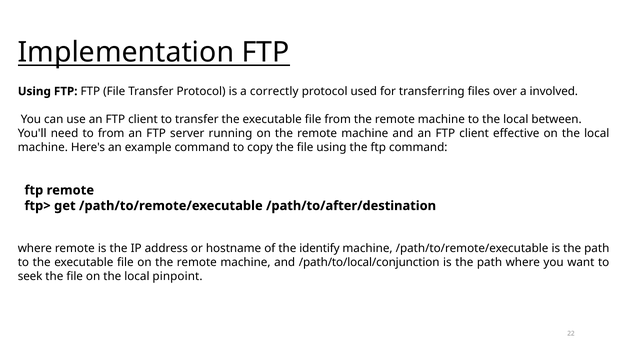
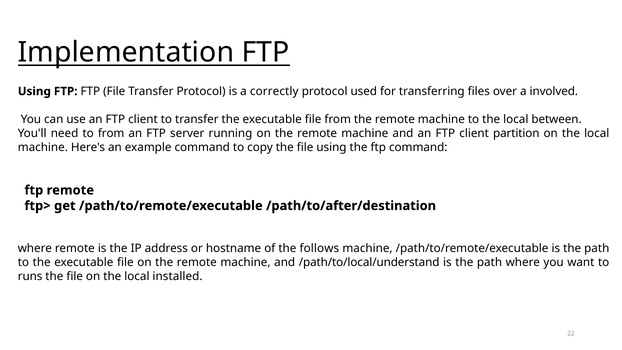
effective: effective -> partition
identify: identify -> follows
/path/to/local/conjunction: /path/to/local/conjunction -> /path/to/local/understand
seek: seek -> runs
pinpoint: pinpoint -> installed
